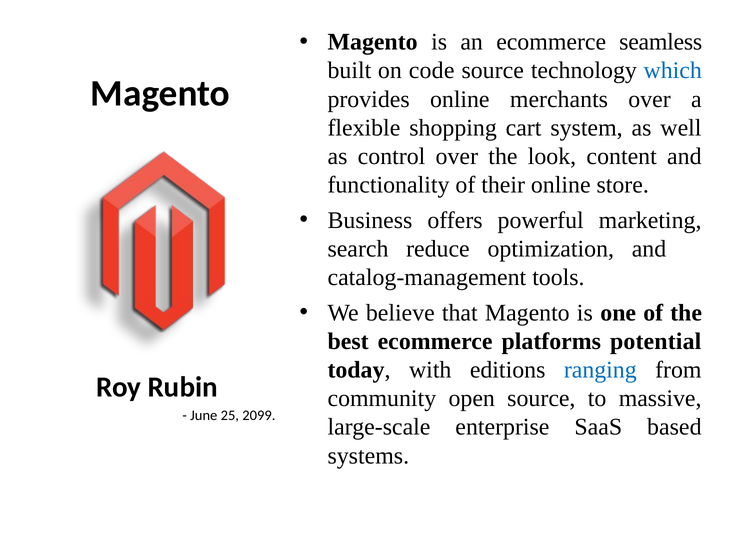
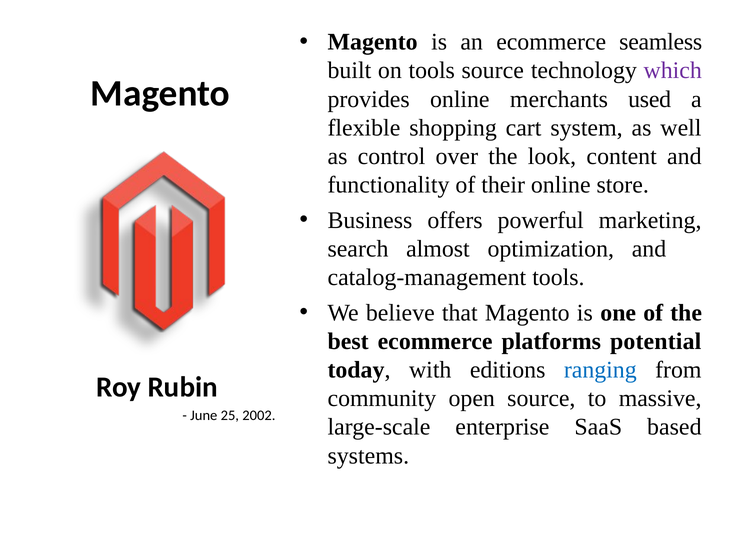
on code: code -> tools
which colour: blue -> purple
merchants over: over -> used
reduce: reduce -> almost
2099: 2099 -> 2002
